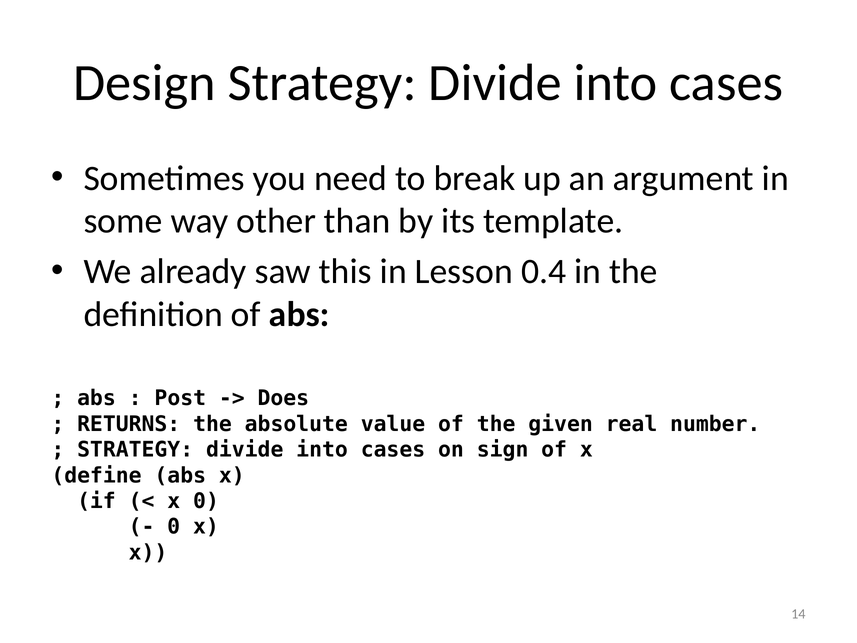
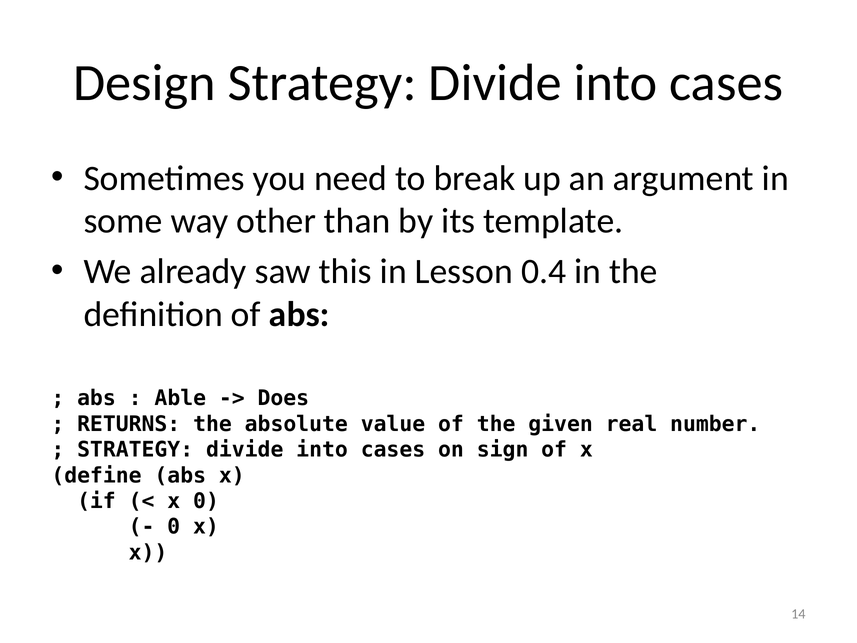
Post: Post -> Able
